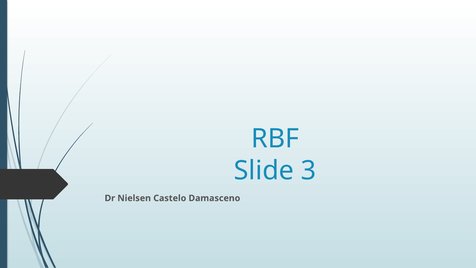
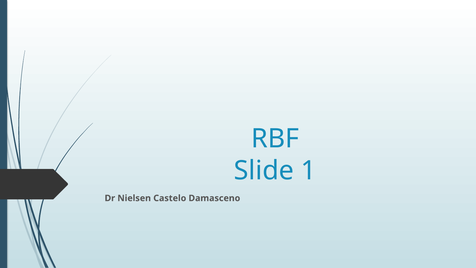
3: 3 -> 1
